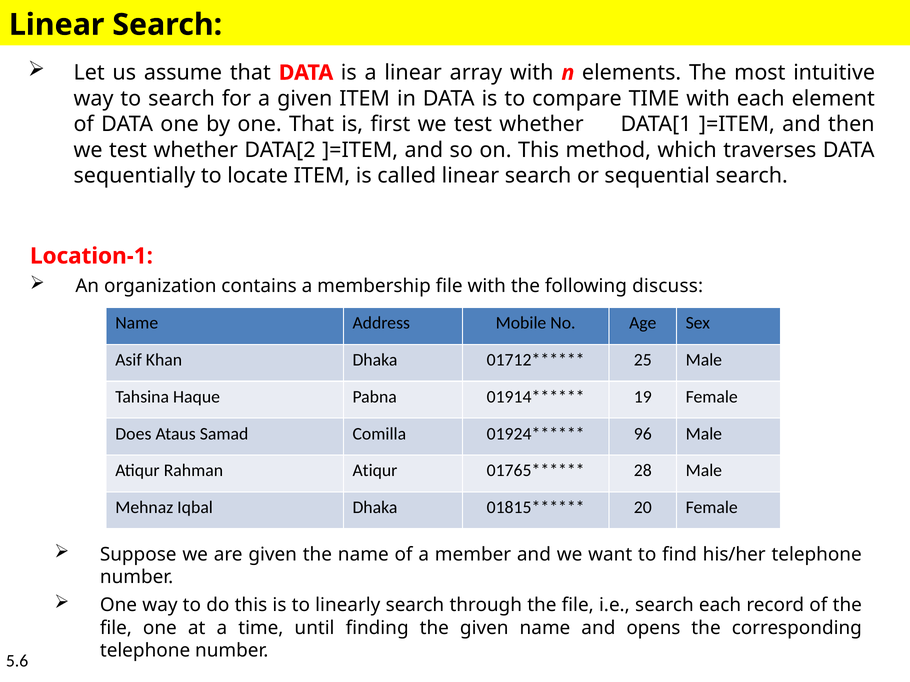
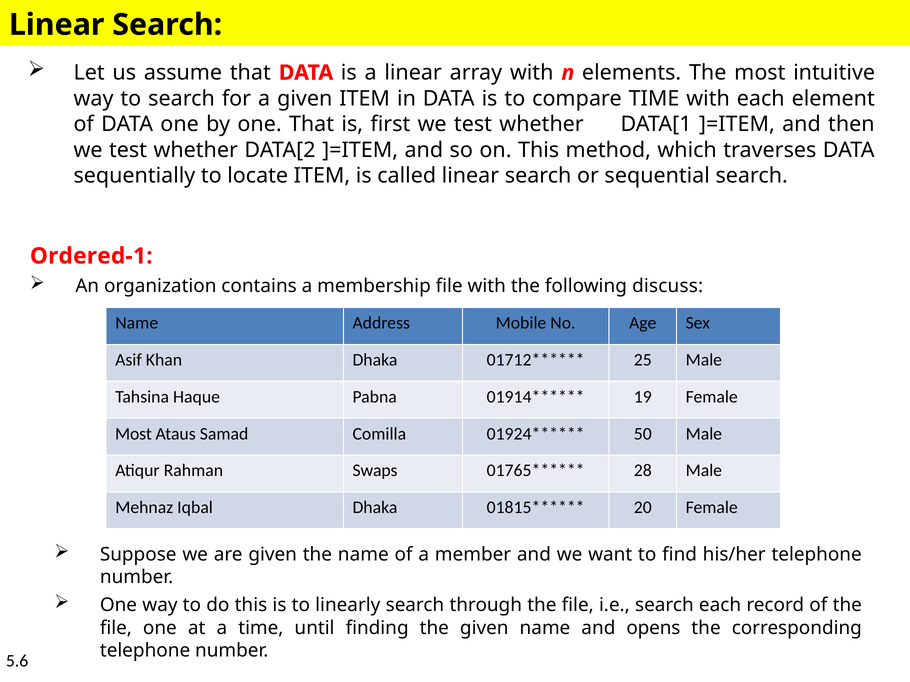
Location-1: Location-1 -> Ordered-1
Does at (133, 434): Does -> Most
96: 96 -> 50
Rahman Atiqur: Atiqur -> Swaps
